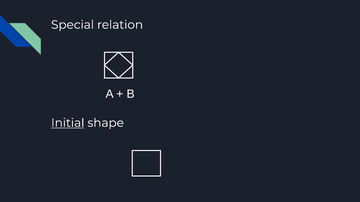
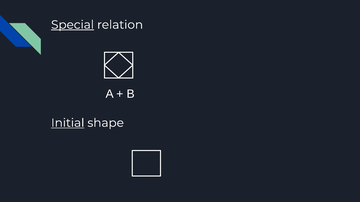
Special underline: none -> present
